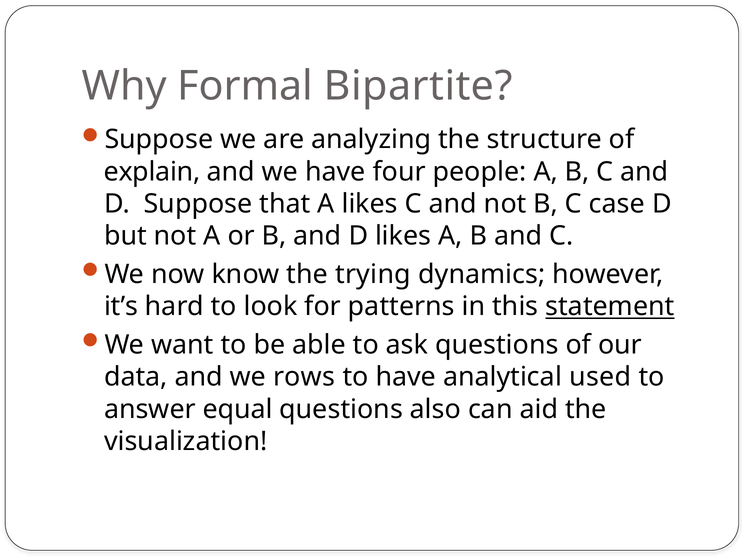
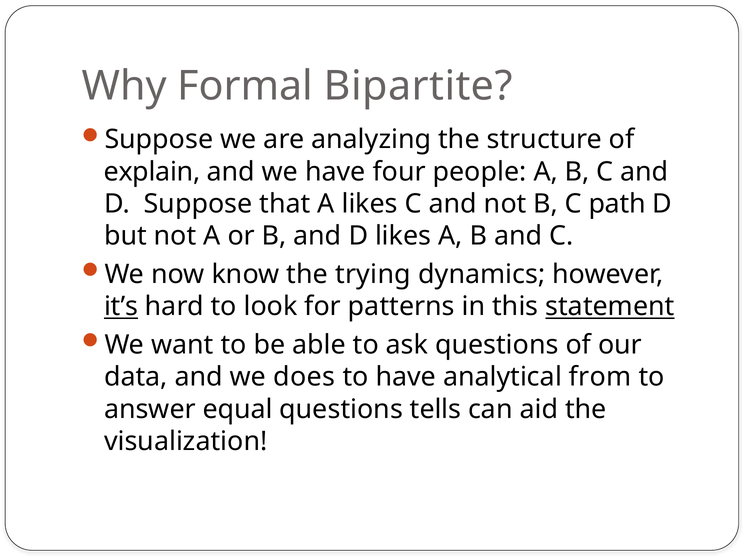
case: case -> path
it’s underline: none -> present
rows: rows -> does
used: used -> from
also: also -> tells
